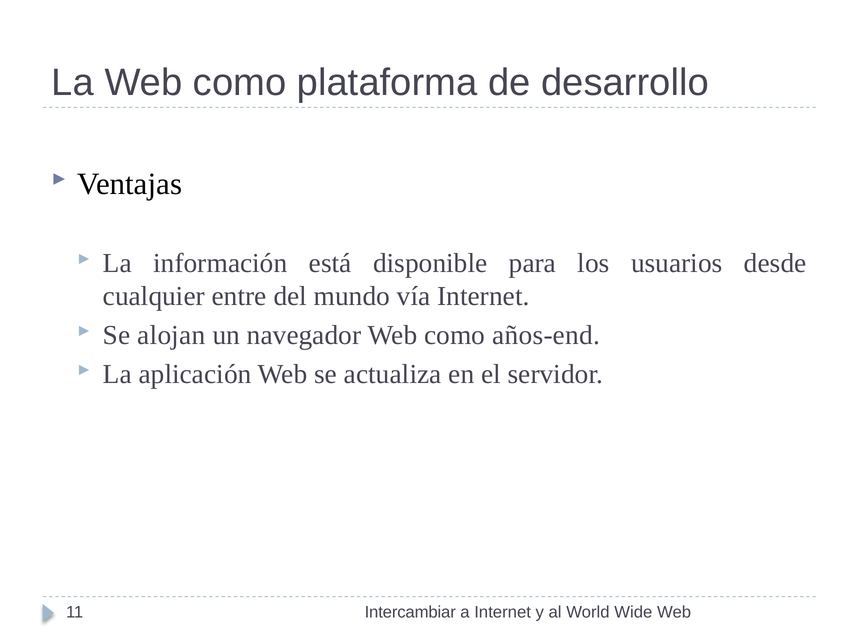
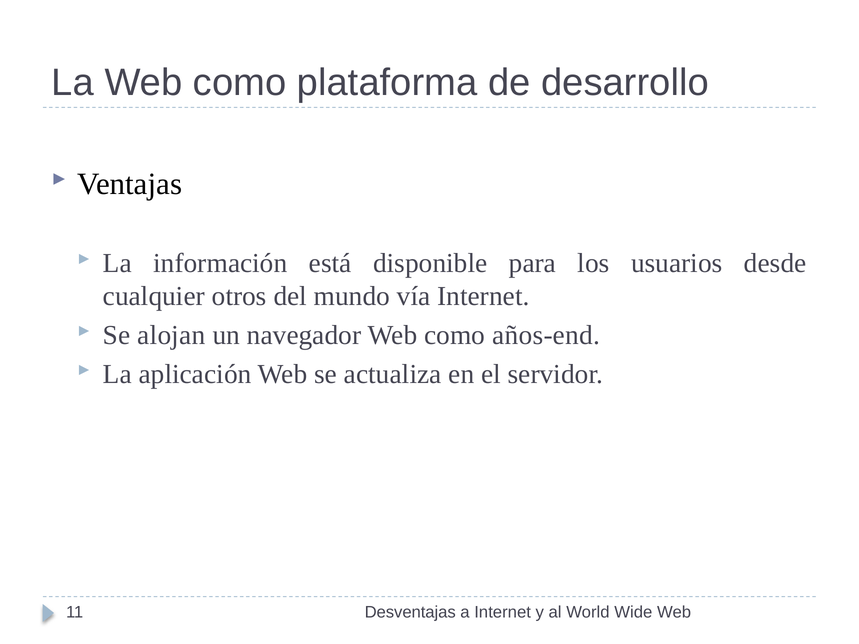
entre: entre -> otros
Intercambiar: Intercambiar -> Desventajas
